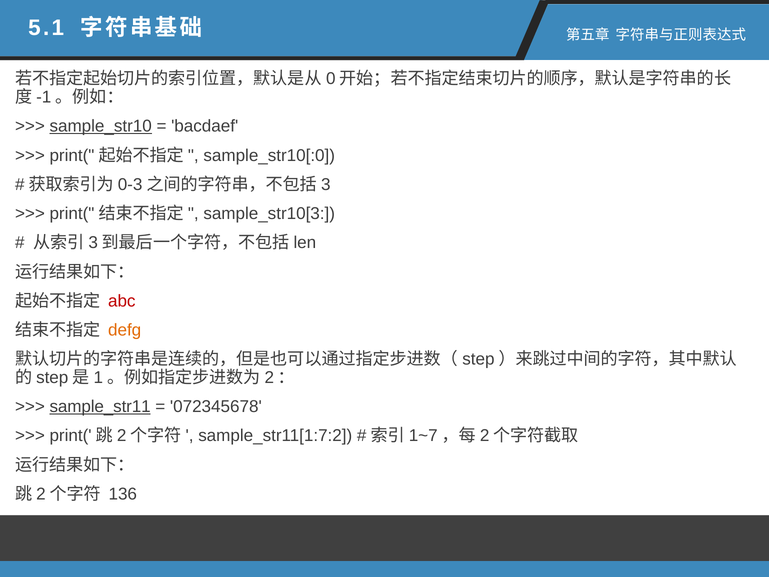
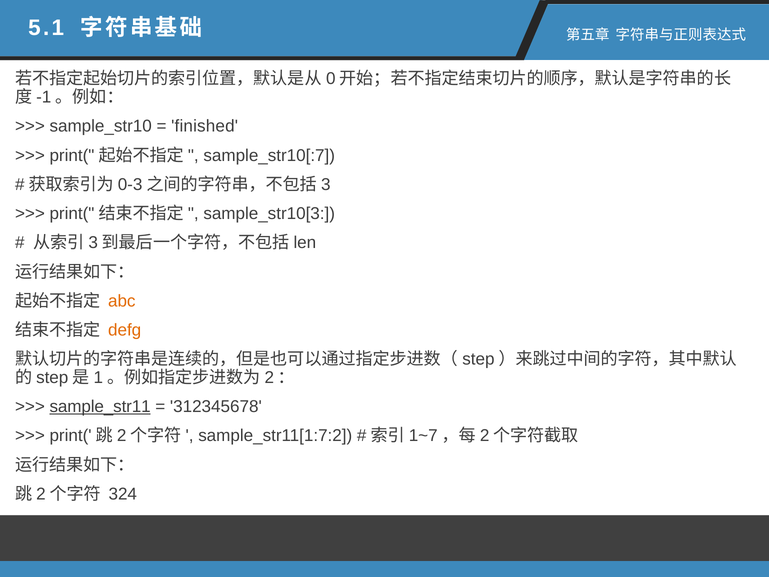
sample_str10 underline: present -> none
bacdaef: bacdaef -> finished
sample_str10[:0: sample_str10[:0 -> sample_str10[:7
abc colour: red -> orange
072345678: 072345678 -> 312345678
136: 136 -> 324
